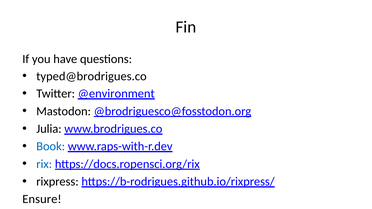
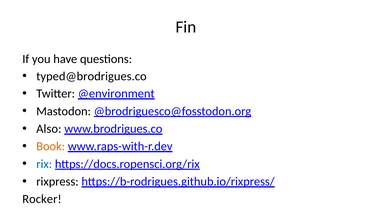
Julia: Julia -> Also
Book colour: blue -> orange
Ensure: Ensure -> Rocker
